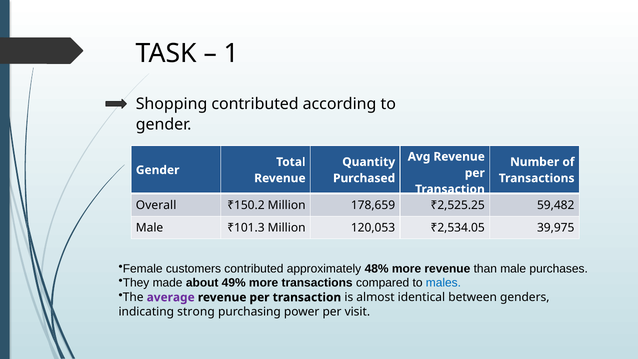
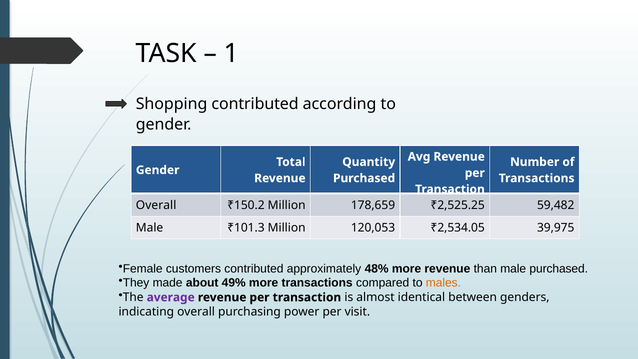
male purchases: purchases -> purchased
males colour: blue -> orange
indicating strong: strong -> overall
